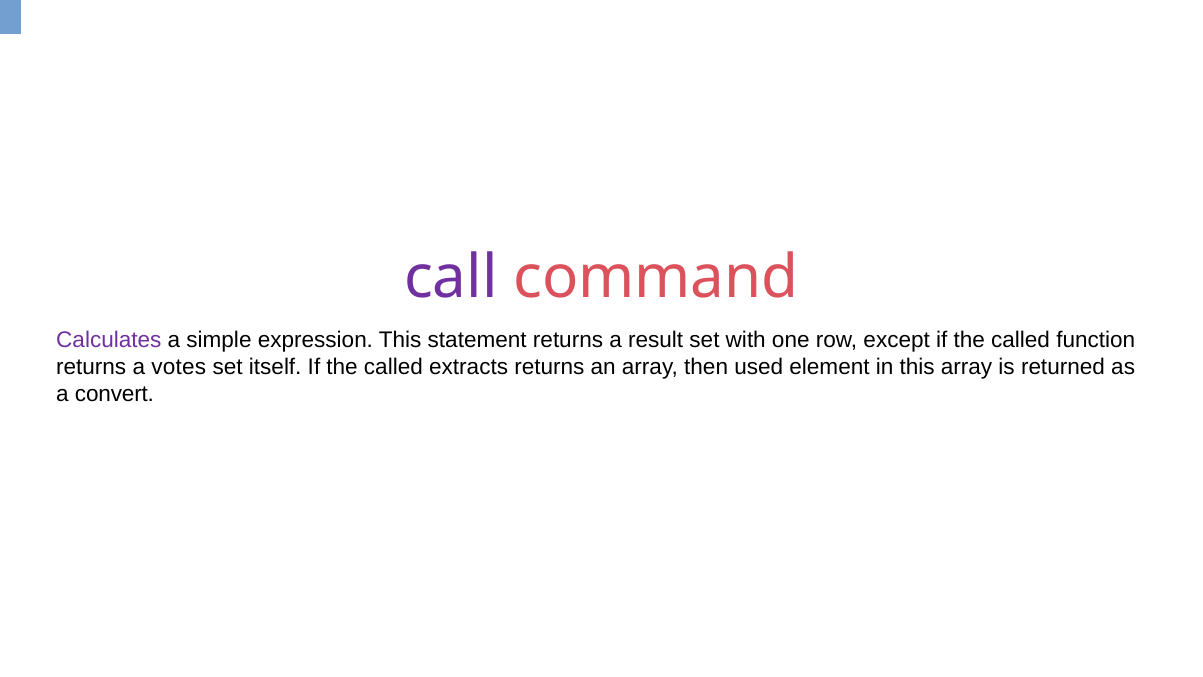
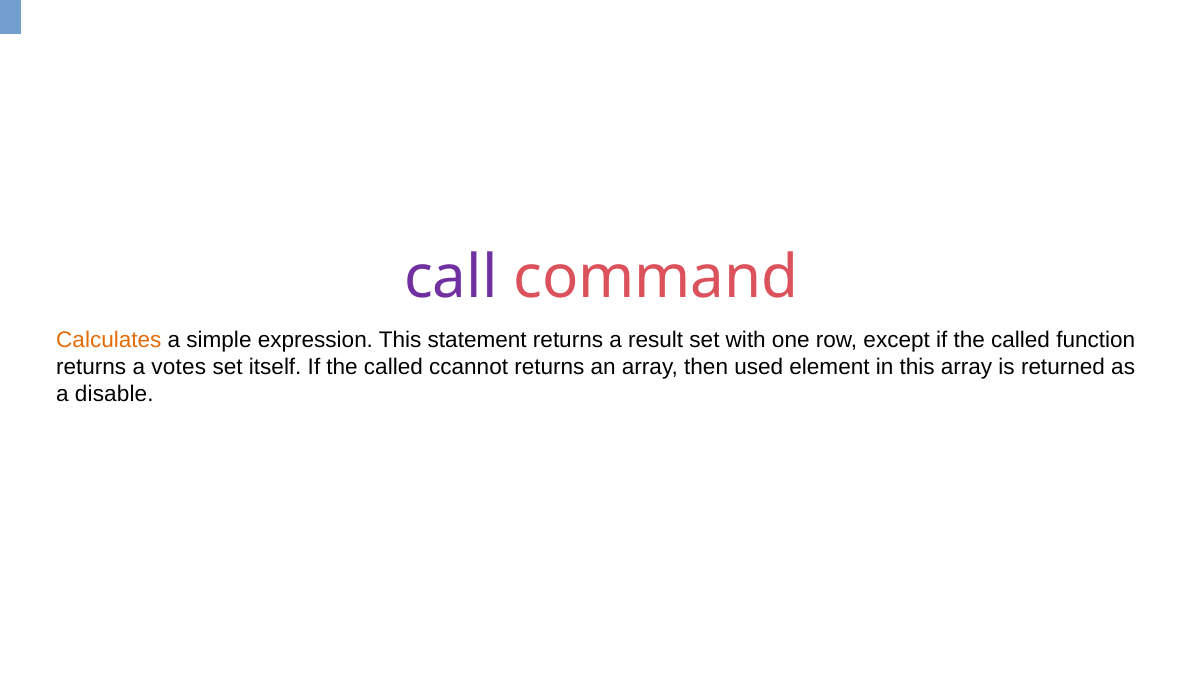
Calculates colour: purple -> orange
extracts: extracts -> ccannot
convert: convert -> disable
